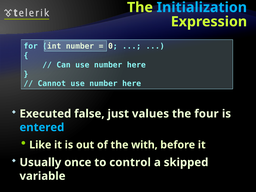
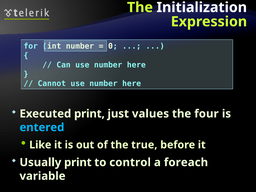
Initialization colour: light blue -> white
Executed false: false -> print
with: with -> true
Usually once: once -> print
skipped: skipped -> foreach
